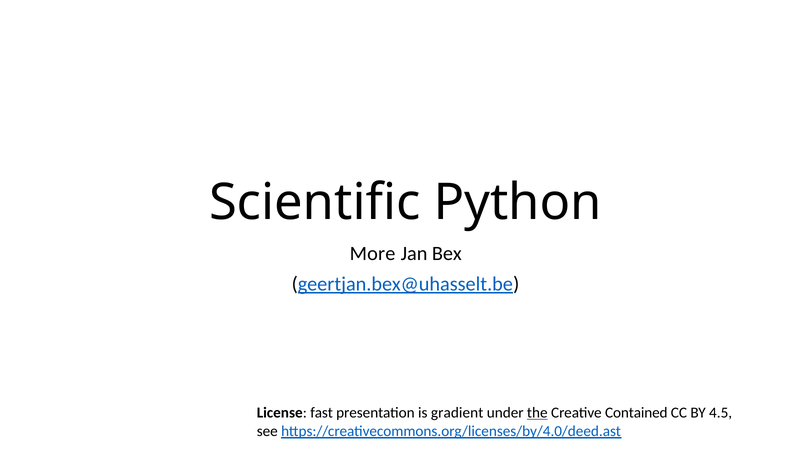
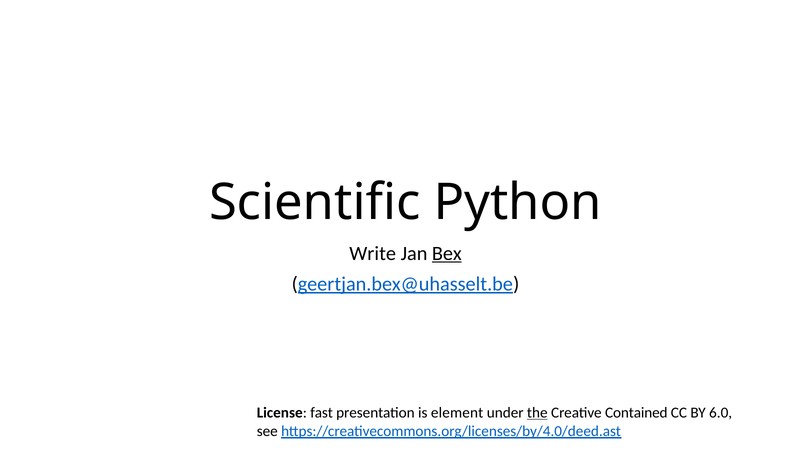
More: More -> Write
Bex underline: none -> present
gradient: gradient -> element
4.5: 4.5 -> 6.0
